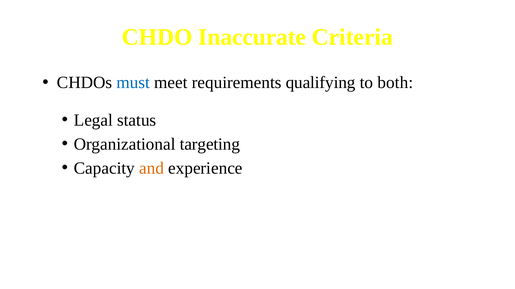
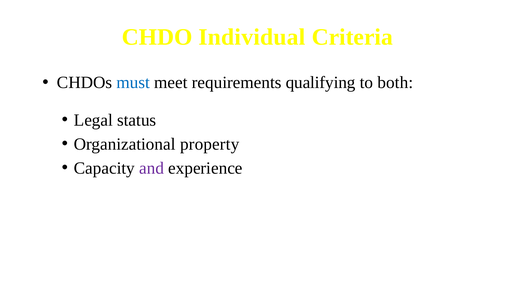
Inaccurate: Inaccurate -> Individual
targeting: targeting -> property
and colour: orange -> purple
